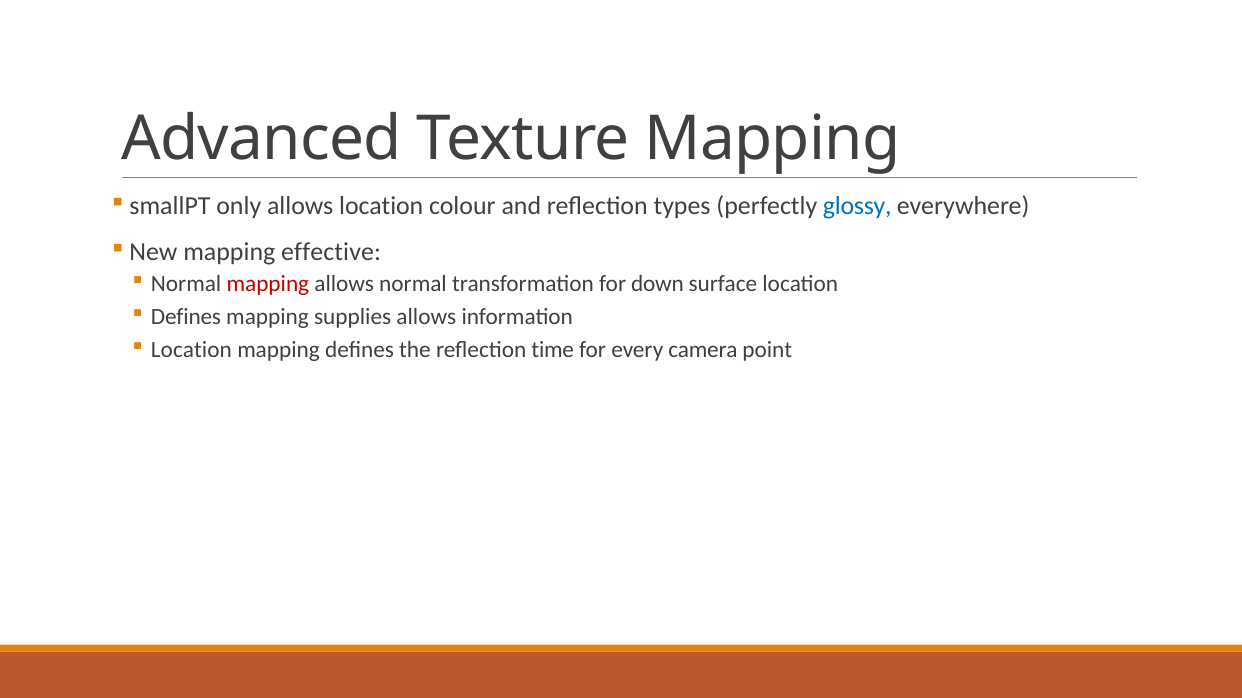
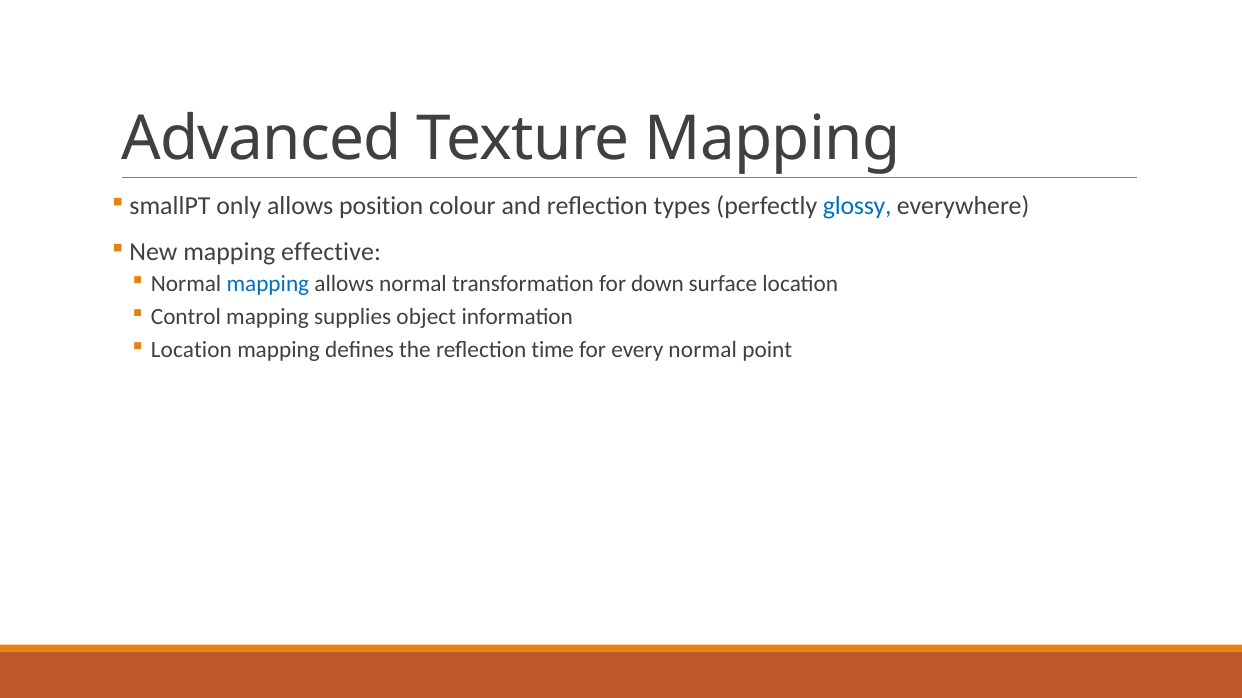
allows location: location -> position
mapping at (268, 284) colour: red -> blue
Defines at (186, 317): Defines -> Control
supplies allows: allows -> object
every camera: camera -> normal
